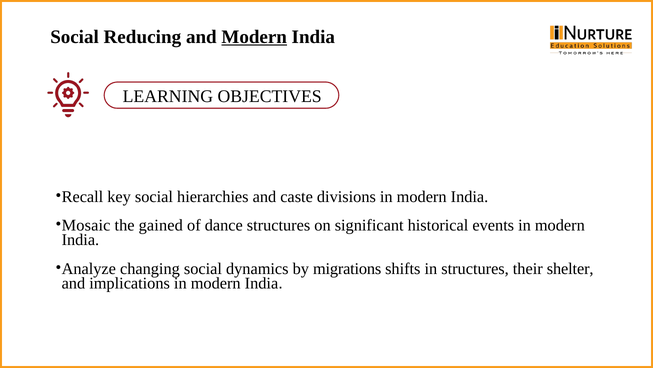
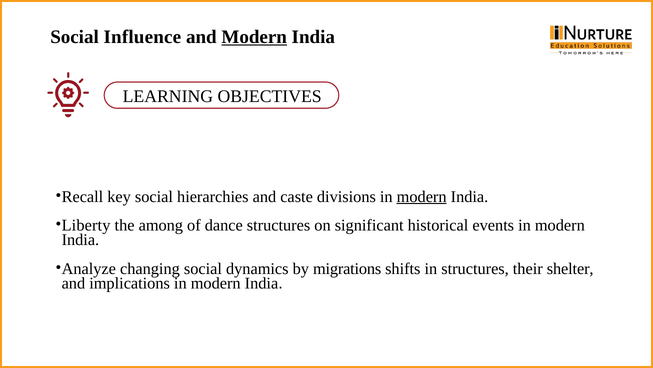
Reducing: Reducing -> Influence
modern at (422, 196) underline: none -> present
Mosaic: Mosaic -> Liberty
gained: gained -> among
